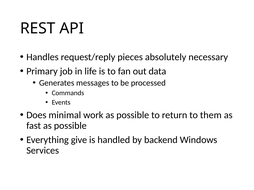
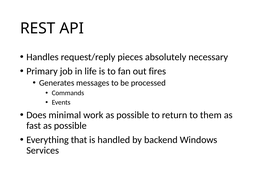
data: data -> fires
give: give -> that
